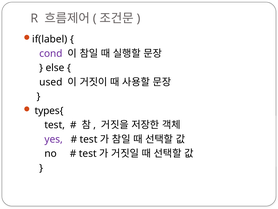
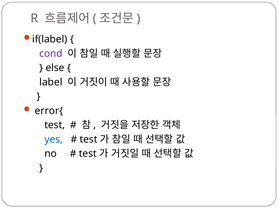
used: used -> label
types{: types{ -> error{
yes colour: purple -> blue
